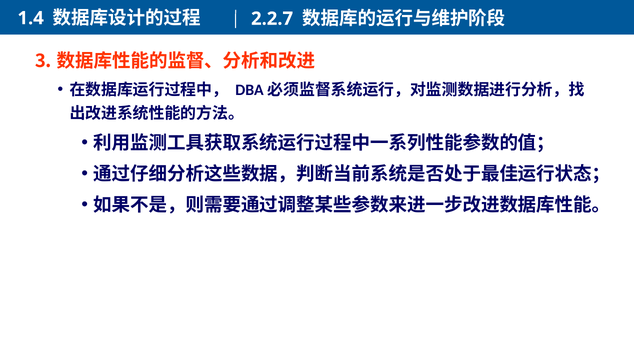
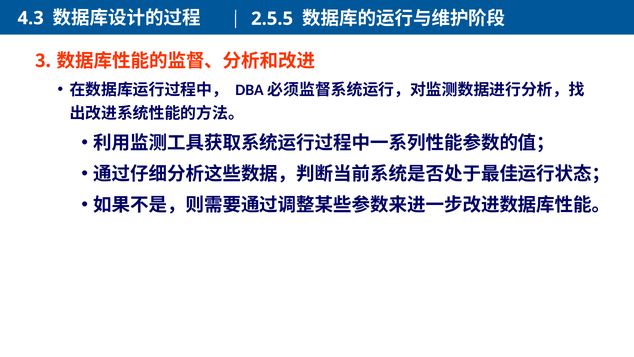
1.4: 1.4 -> 4.3
2.2.7: 2.2.7 -> 2.5.5
